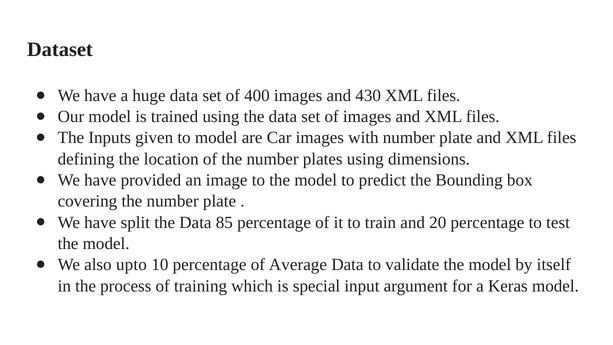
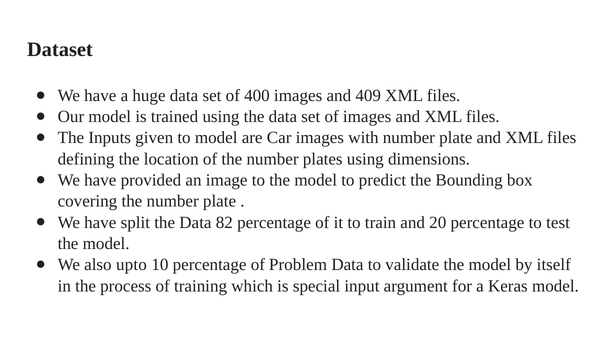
430: 430 -> 409
85: 85 -> 82
Average: Average -> Problem
